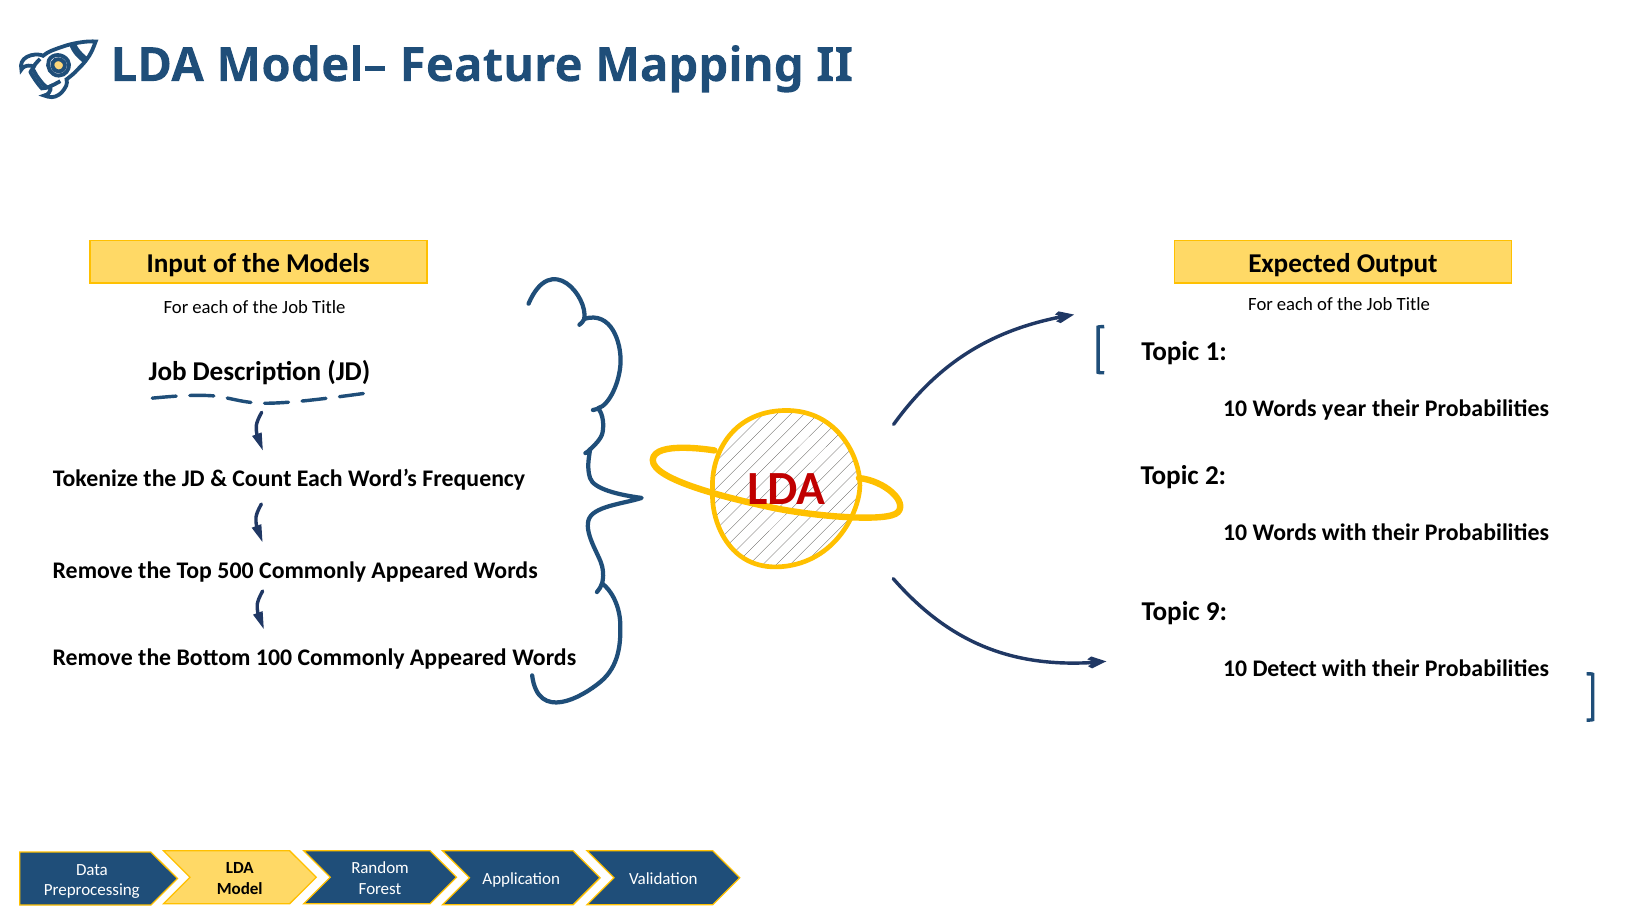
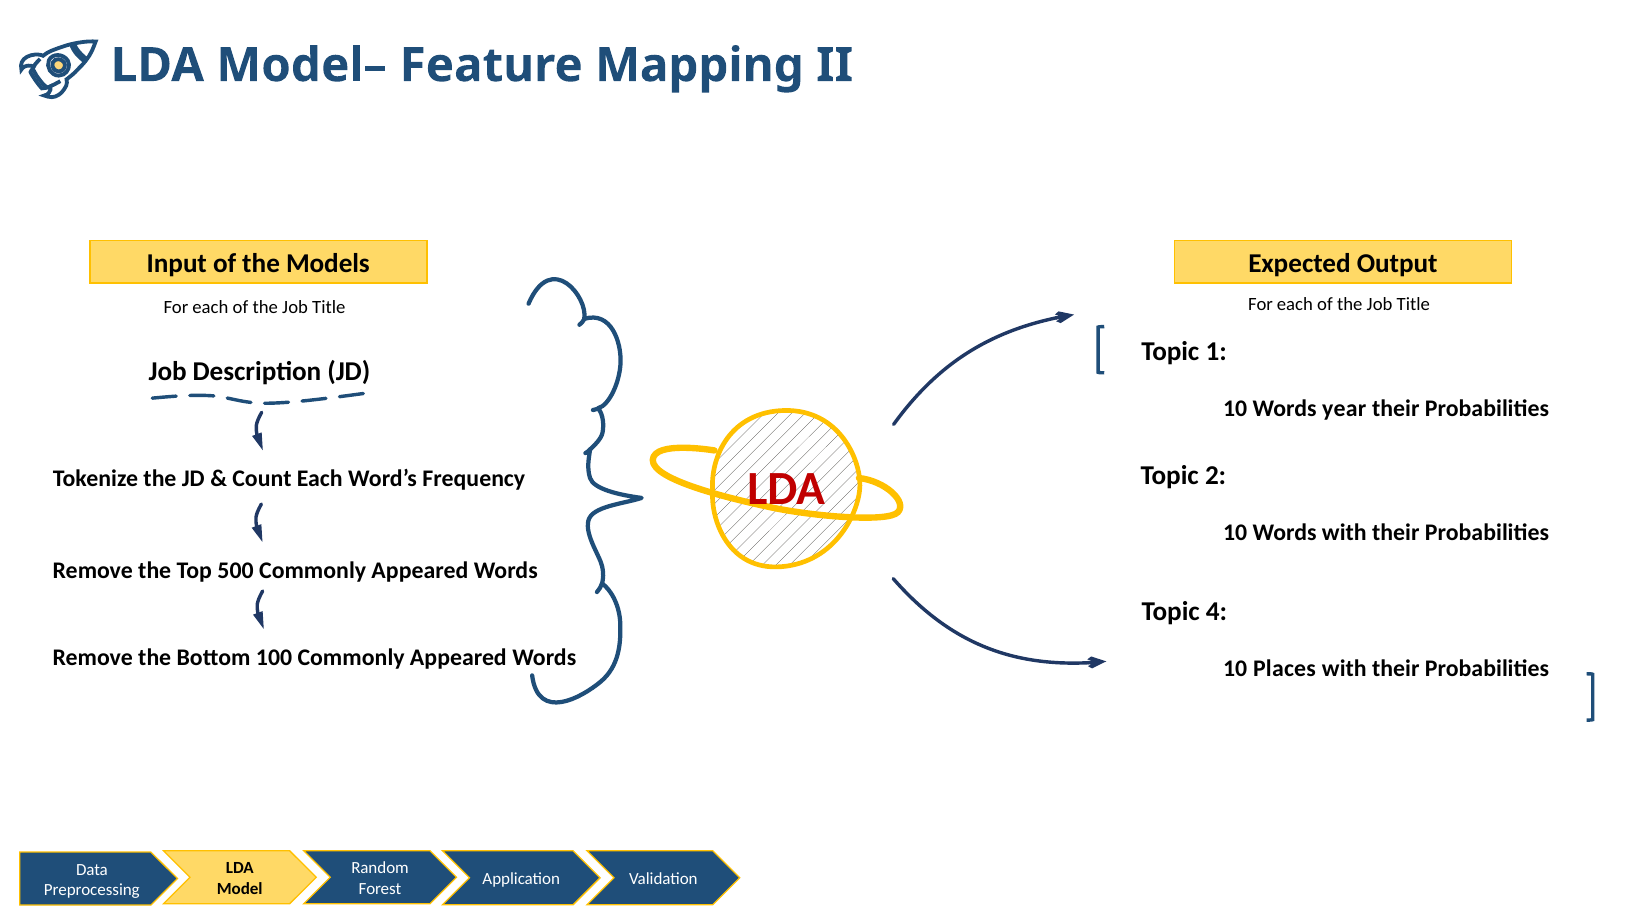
9: 9 -> 4
Detect: Detect -> Places
